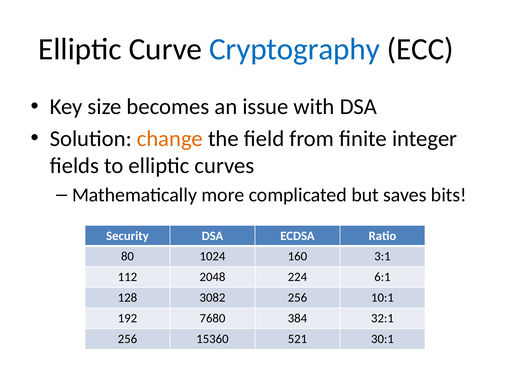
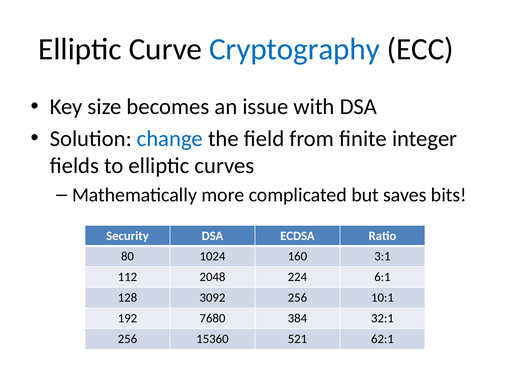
change colour: orange -> blue
3082: 3082 -> 3092
30:1: 30:1 -> 62:1
